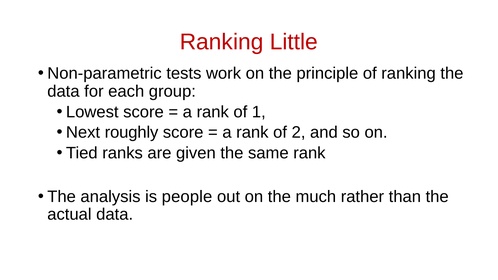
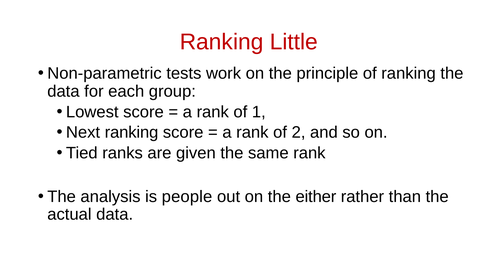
Next roughly: roughly -> ranking
much: much -> either
